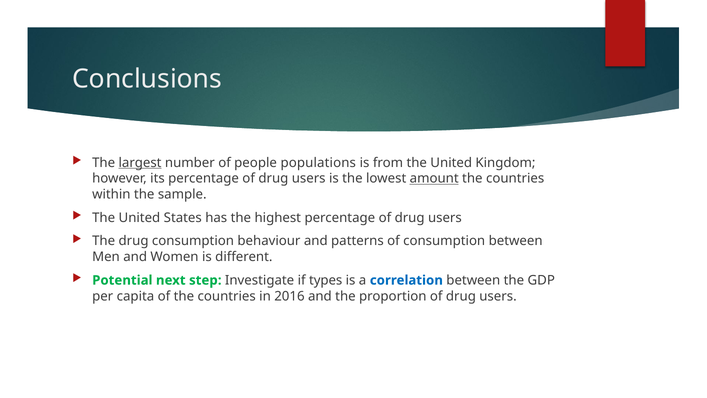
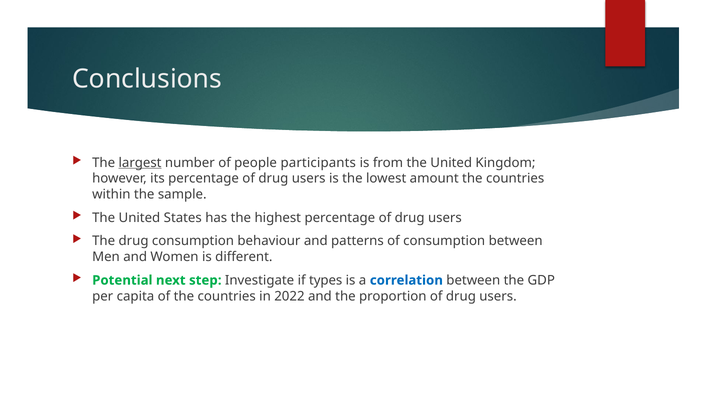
populations: populations -> participants
amount underline: present -> none
2016: 2016 -> 2022
